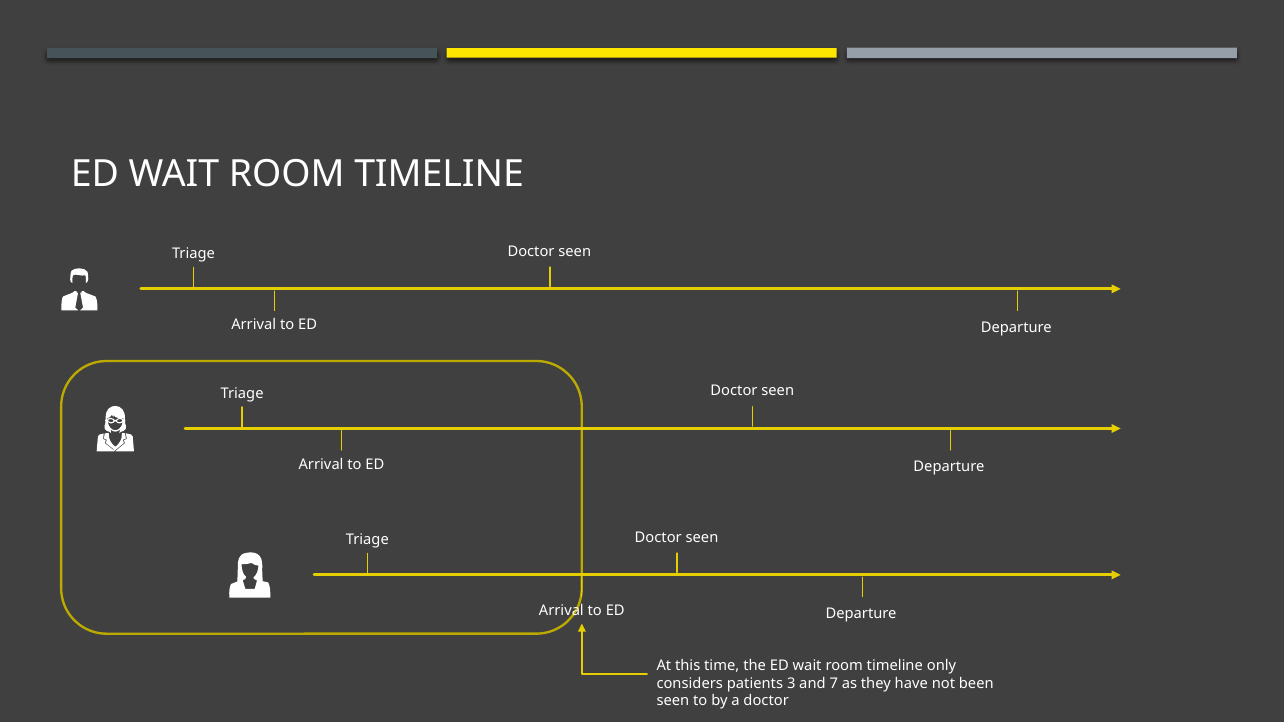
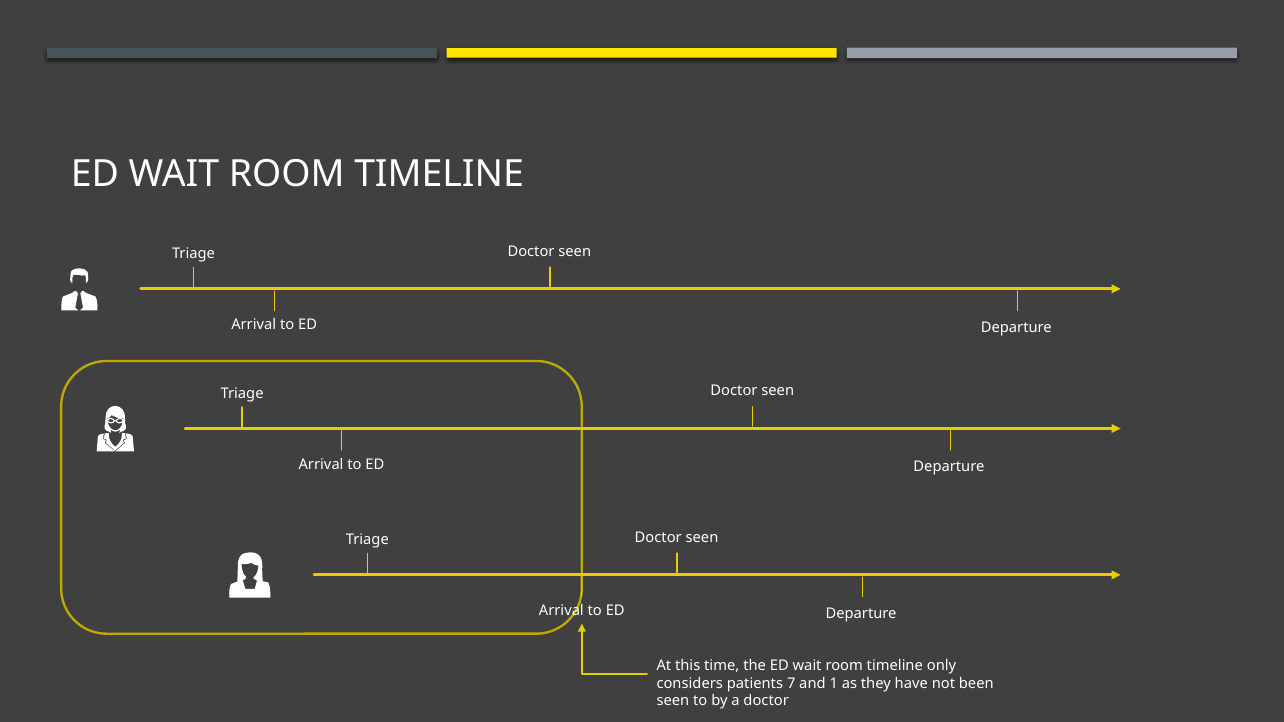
3: 3 -> 7
7: 7 -> 1
